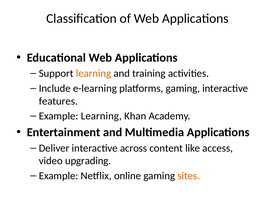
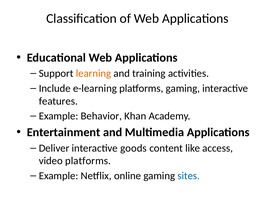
Example Learning: Learning -> Behavior
across: across -> goods
video upgrading: upgrading -> platforms
sites colour: orange -> blue
